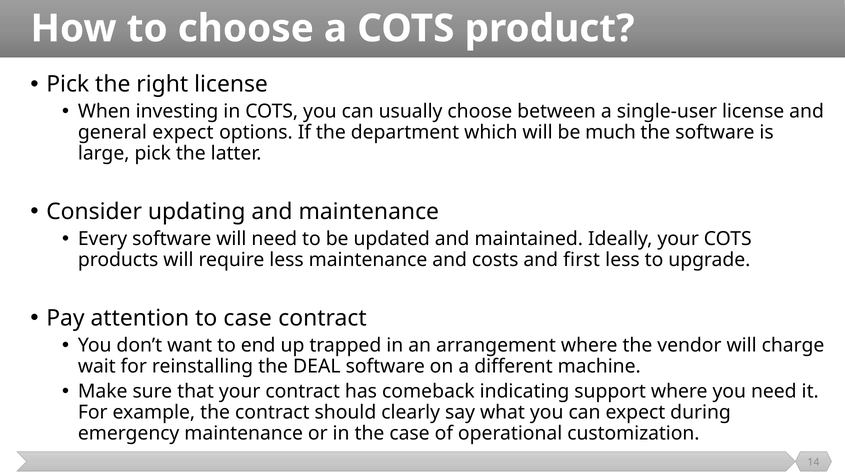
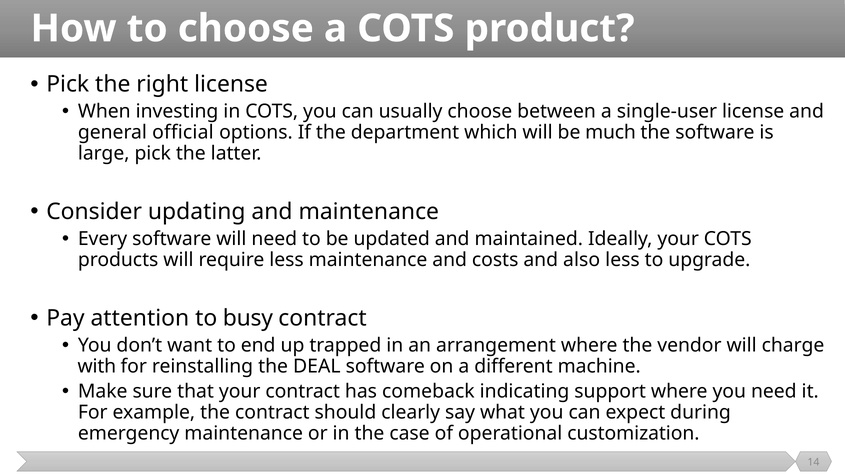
general expect: expect -> official
first: first -> also
to case: case -> busy
wait: wait -> with
